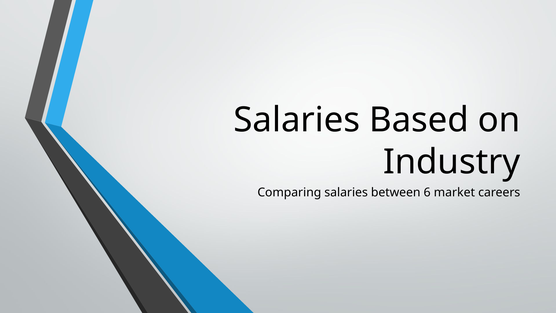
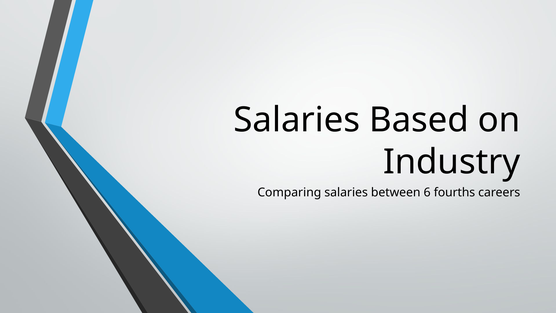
market: market -> fourths
